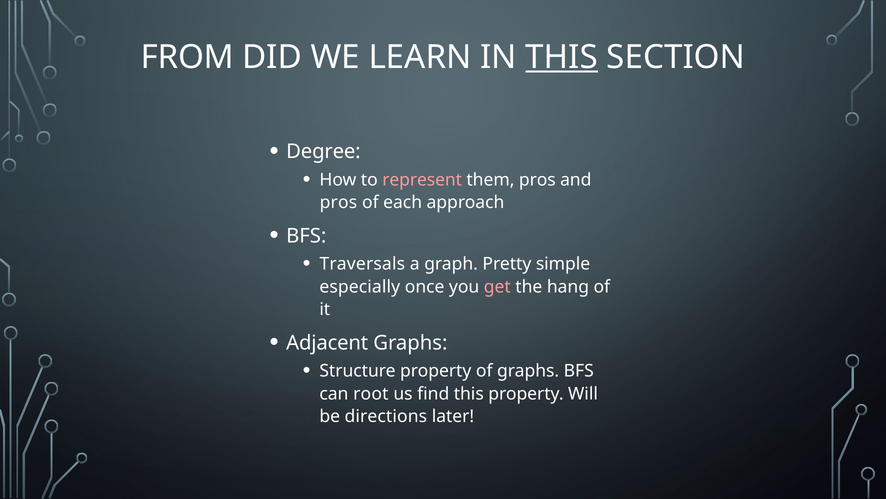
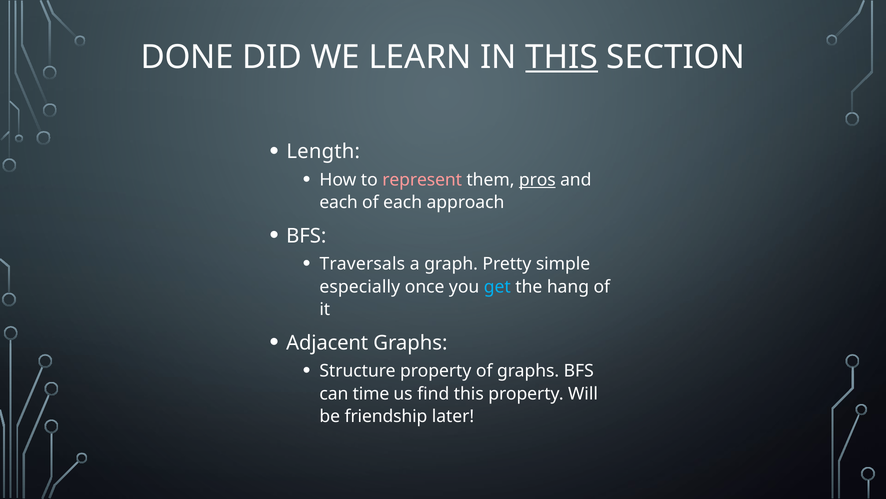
FROM: FROM -> DONE
Degree: Degree -> Length
pros at (537, 180) underline: none -> present
pros at (338, 202): pros -> each
get colour: pink -> light blue
root: root -> time
directions: directions -> friendship
